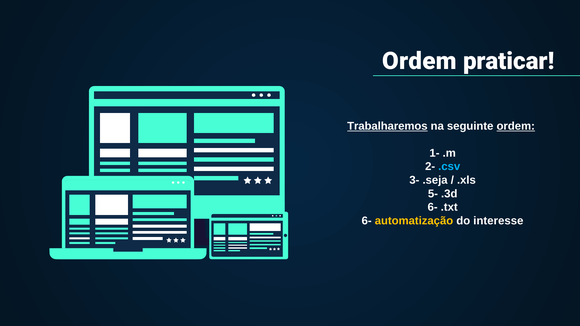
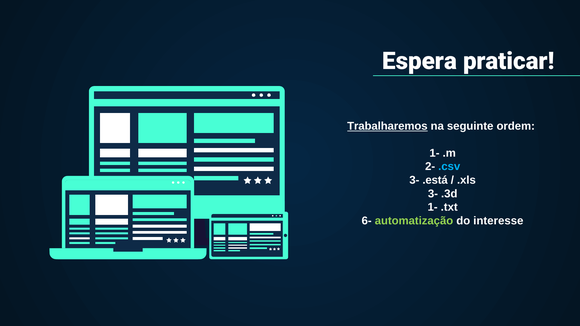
Ordem at (419, 61): Ordem -> Espera
ordem at (516, 126) underline: present -> none
.seja: .seja -> .está
5- at (433, 194): 5- -> 3-
6- at (433, 207): 6- -> 1-
automatização colour: yellow -> light green
